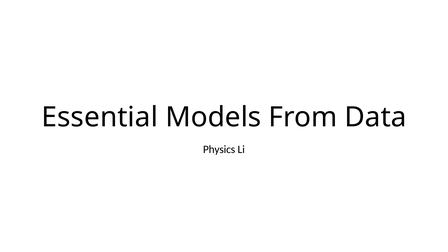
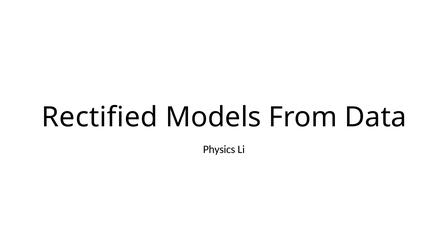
Essential: Essential -> Rectified
